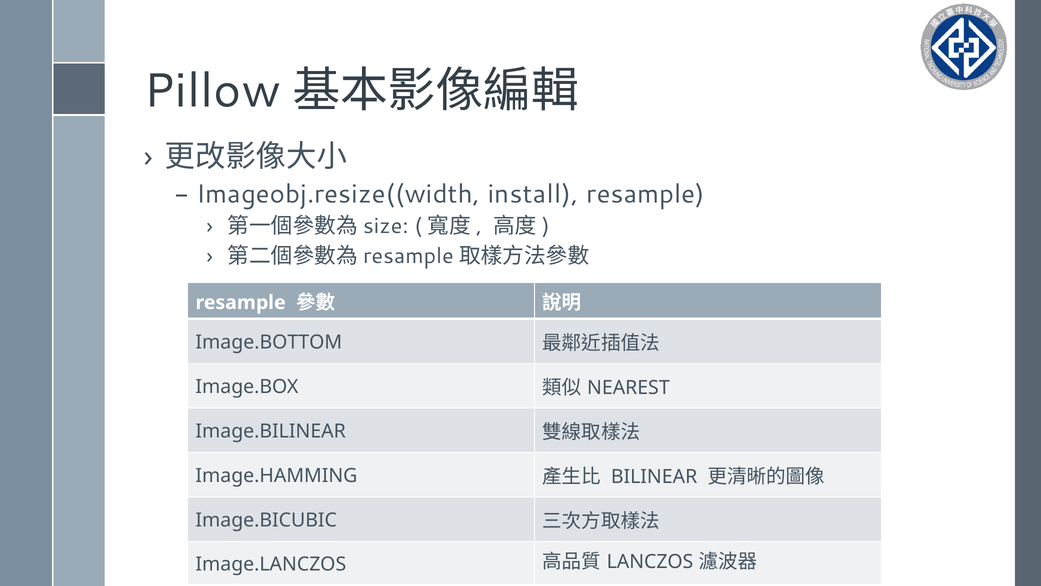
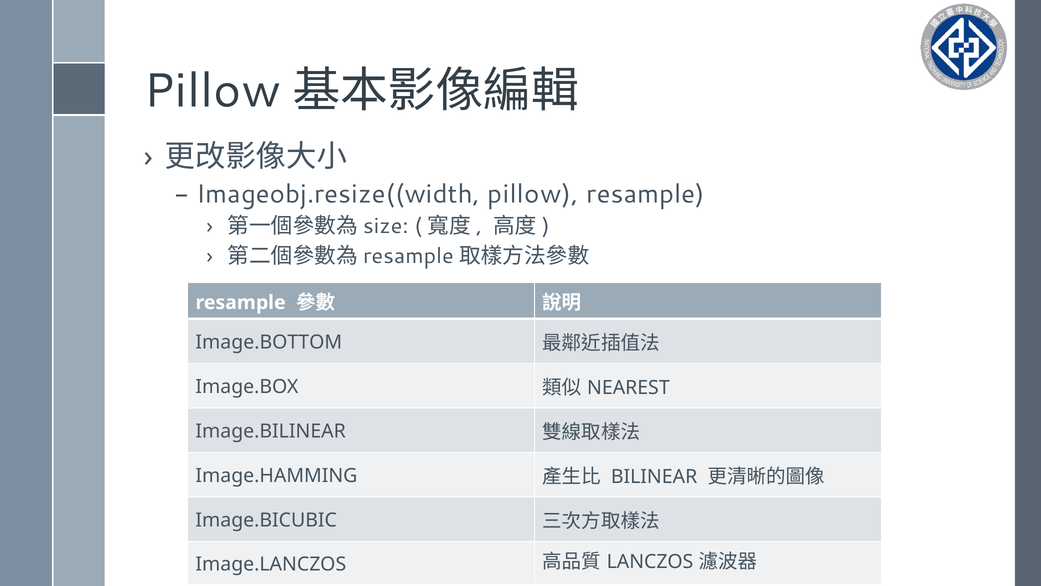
install: install -> pillow
